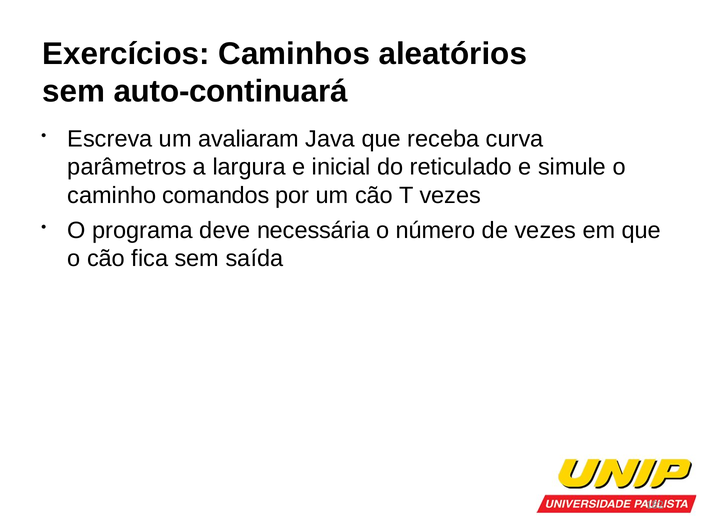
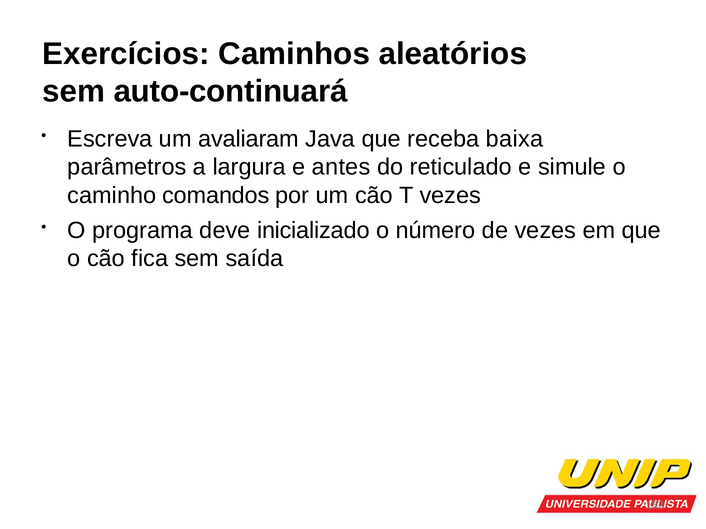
curva: curva -> baixa
inicial: inicial -> antes
necessária: necessária -> inicializado
